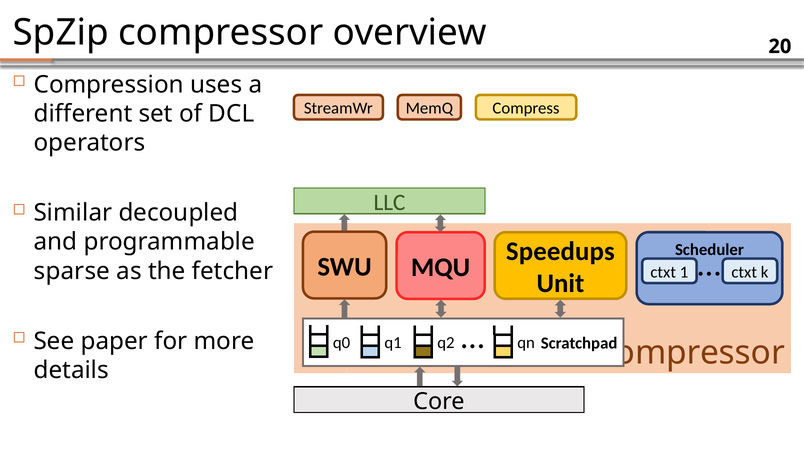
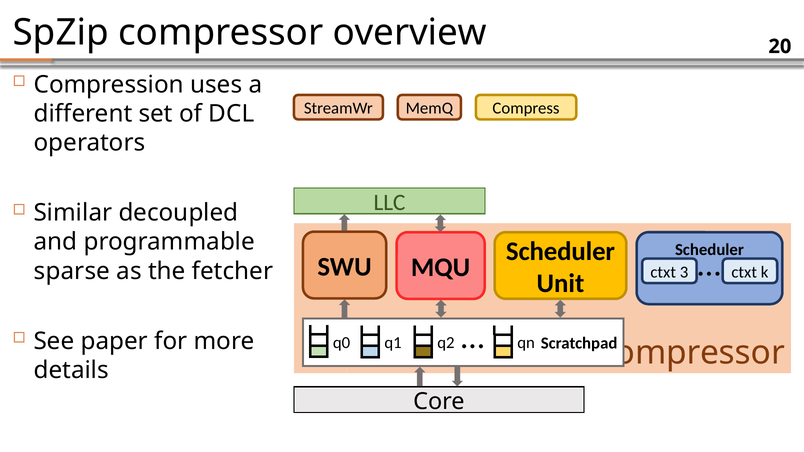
Speedups at (560, 251): Speedups -> Scheduler
1: 1 -> 3
